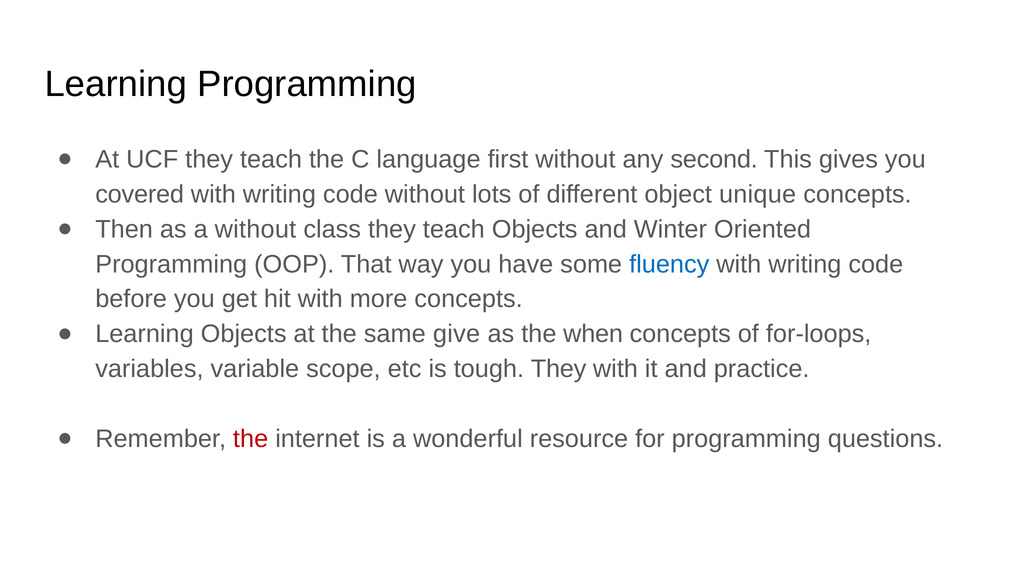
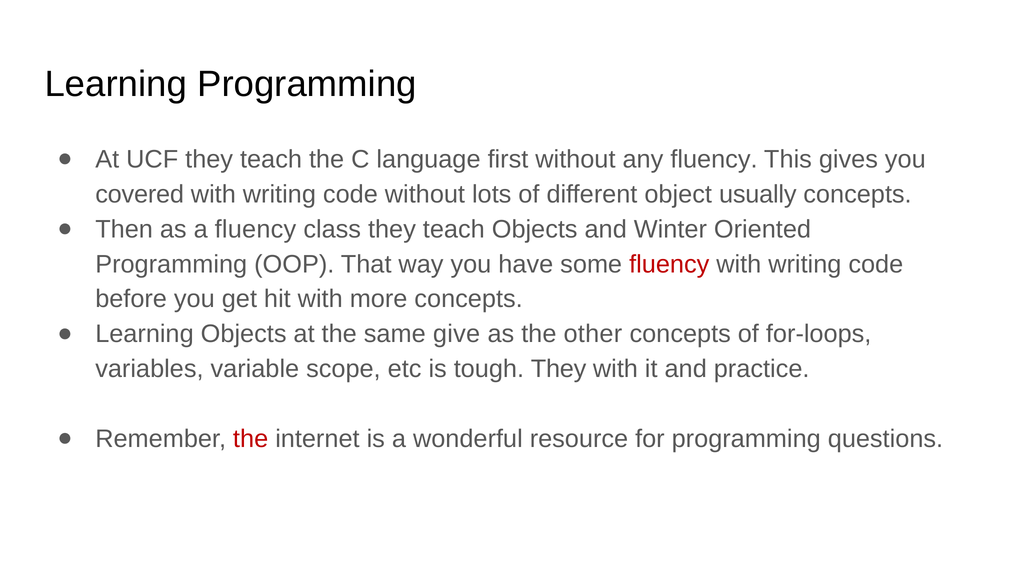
any second: second -> fluency
unique: unique -> usually
a without: without -> fluency
fluency at (669, 264) colour: blue -> red
when: when -> other
